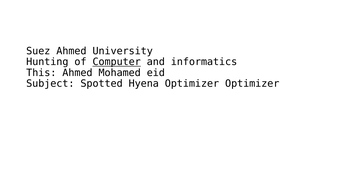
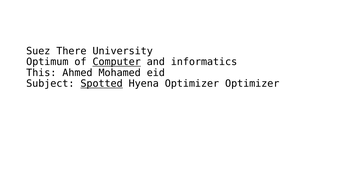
Suez Ahmed: Ahmed -> There
Hunting: Hunting -> Optimum
Spotted underline: none -> present
